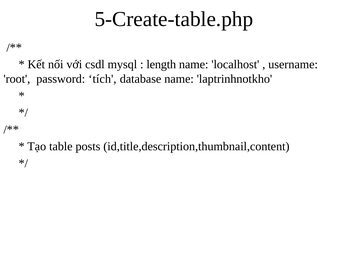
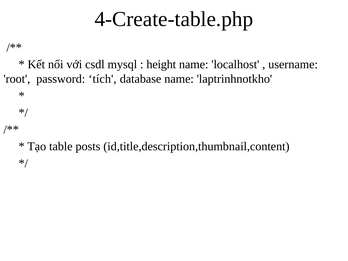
5-Create-table.php: 5-Create-table.php -> 4-Create-table.php
length: length -> height
